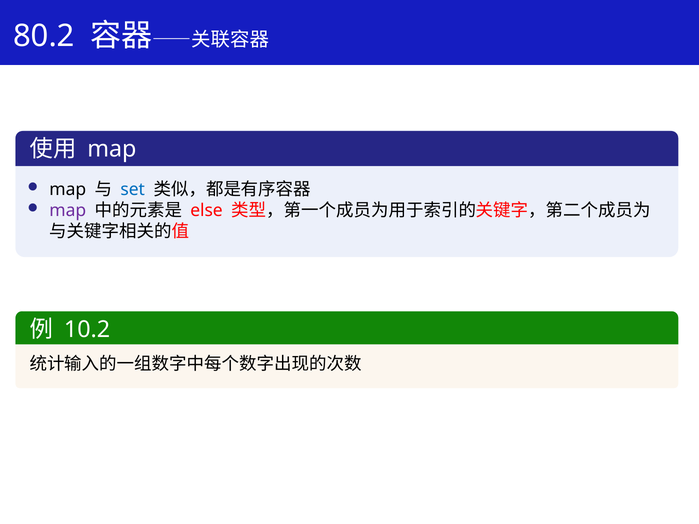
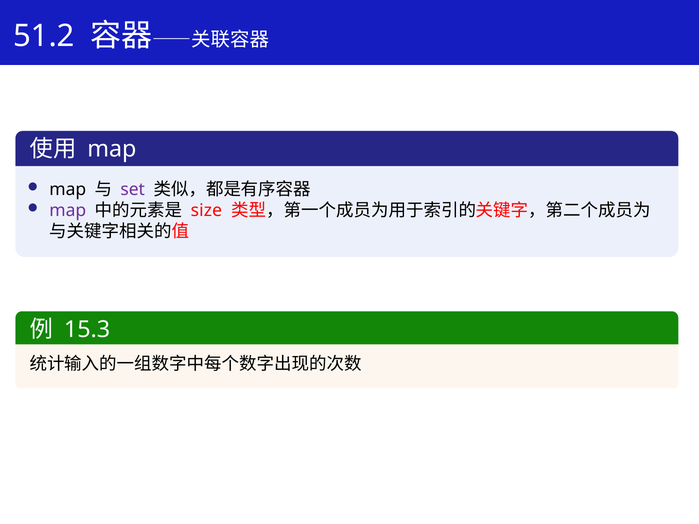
80.2: 80.2 -> 51.2
set colour: blue -> purple
else: else -> size
10.2: 10.2 -> 15.3
